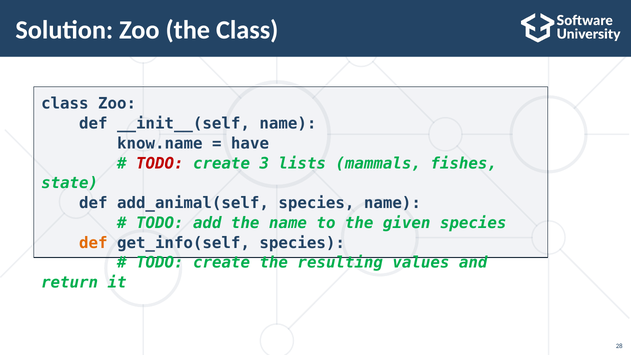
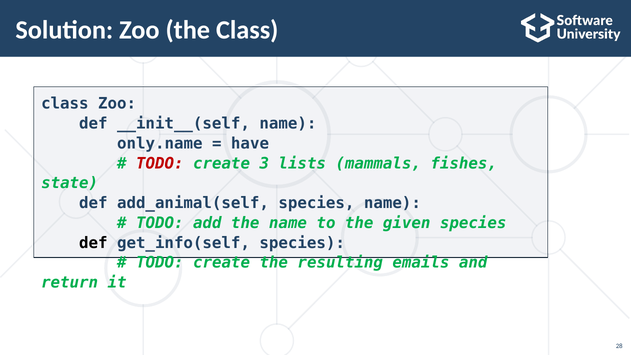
know.name: know.name -> only.name
def at (93, 243) colour: orange -> black
values: values -> emails
